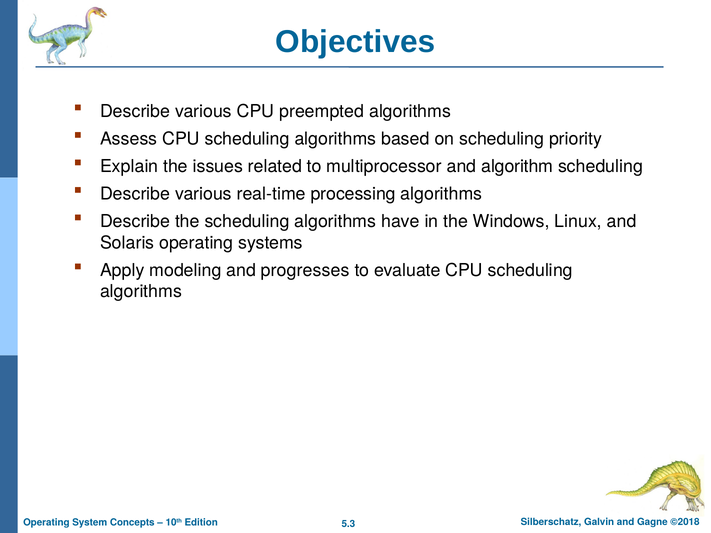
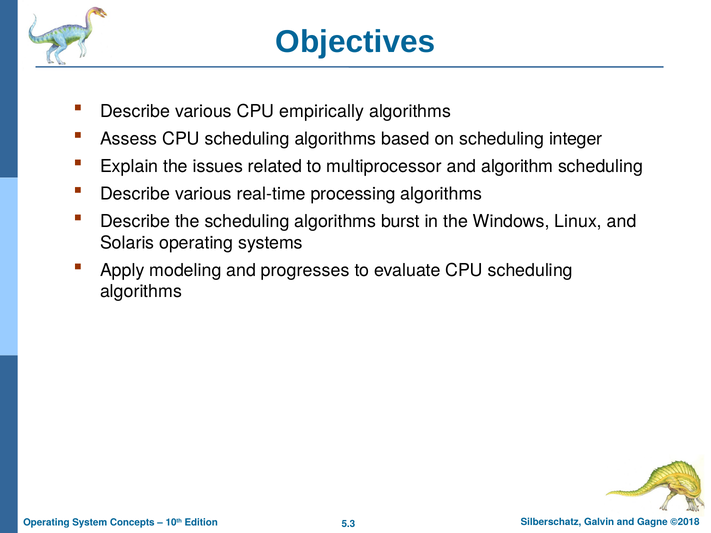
preempted: preempted -> empirically
priority: priority -> integer
have: have -> burst
